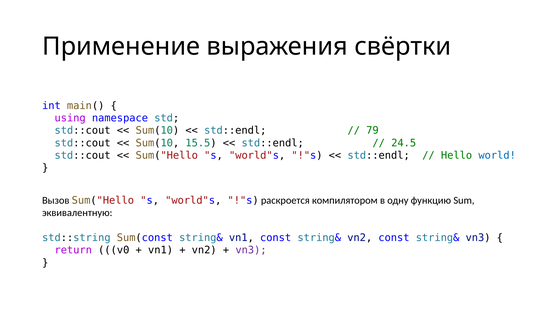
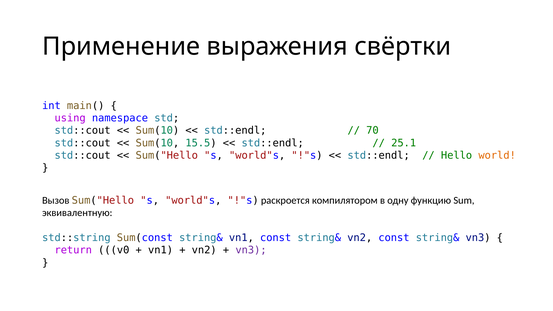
79: 79 -> 70
24.5: 24.5 -> 25.1
world colour: blue -> orange
